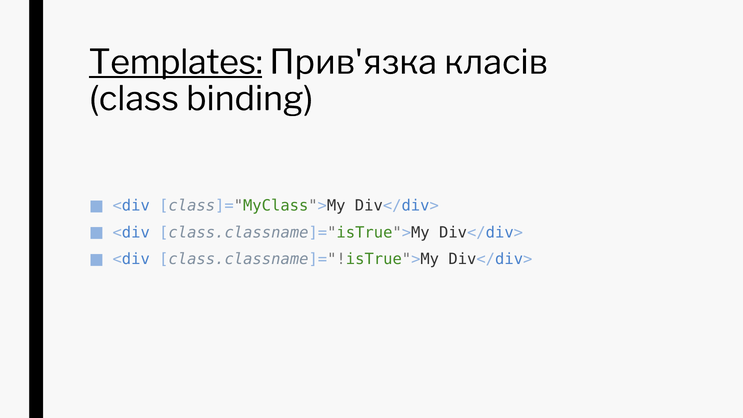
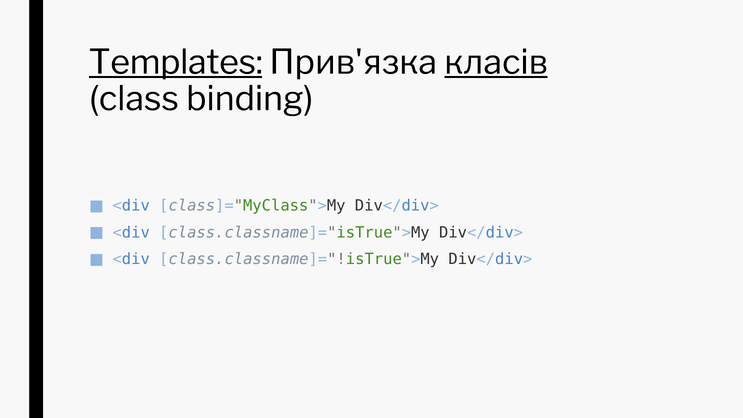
класів underline: none -> present
